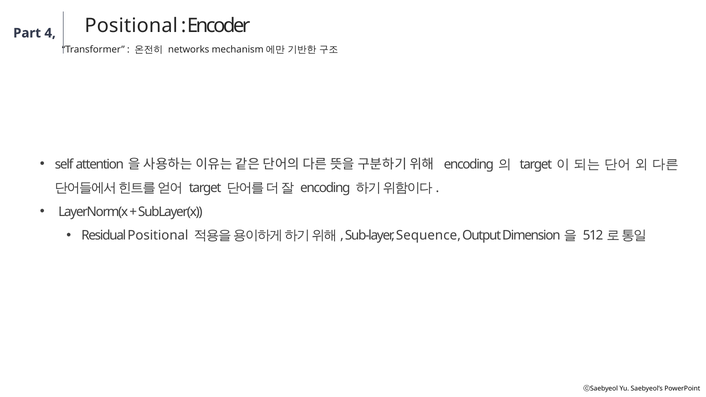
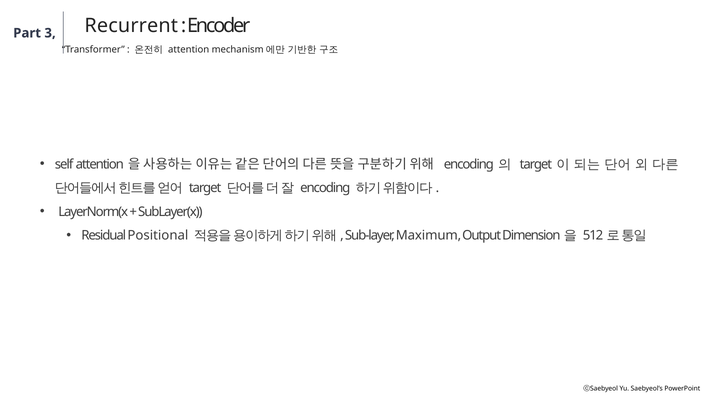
Positional at (131, 26): Positional -> Recurrent
4: 4 -> 3
networks at (189, 50): networks -> attention
Sequence: Sequence -> Maximum
